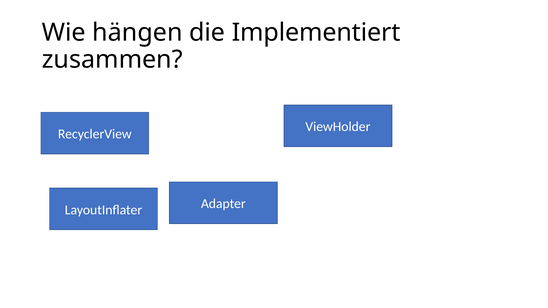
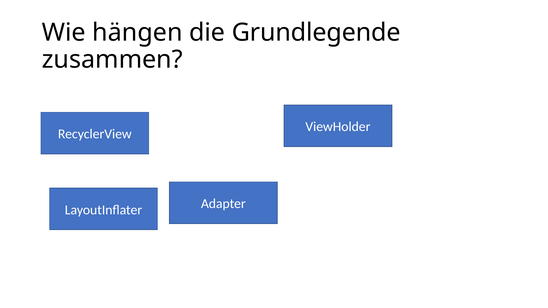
Implementiert: Implementiert -> Grundlegende
